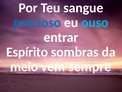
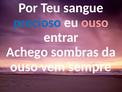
ouso at (95, 22) colour: light blue -> pink
Espírito: Espírito -> Achego
meio at (24, 66): meio -> ouso
